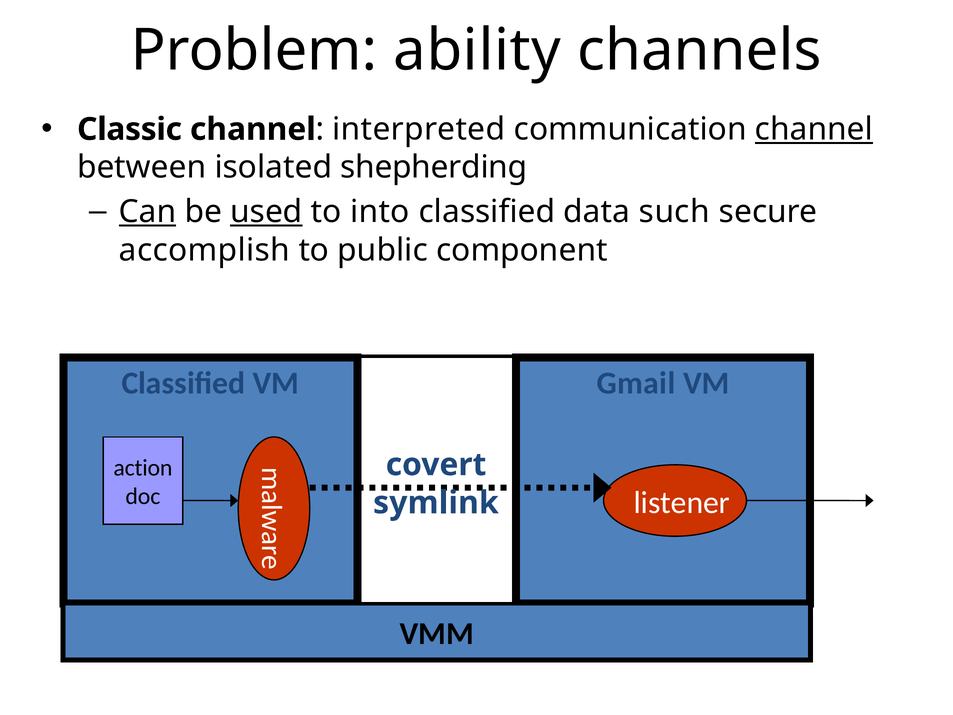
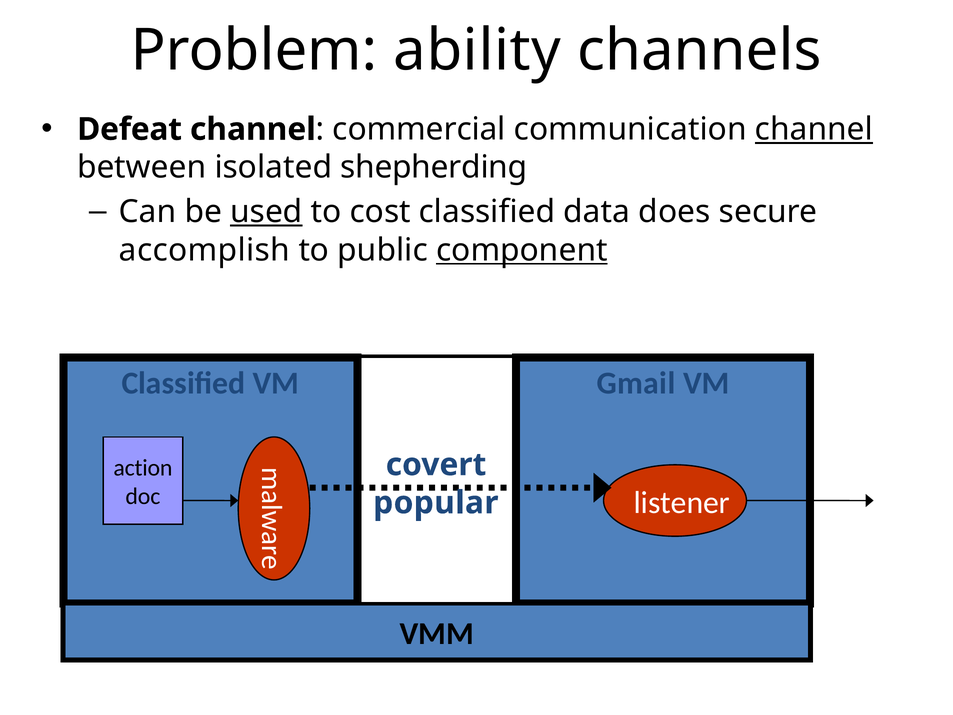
Classic: Classic -> Defeat
interpreted: interpreted -> commercial
Can underline: present -> none
into: into -> cost
such: such -> does
component underline: none -> present
symlink: symlink -> popular
